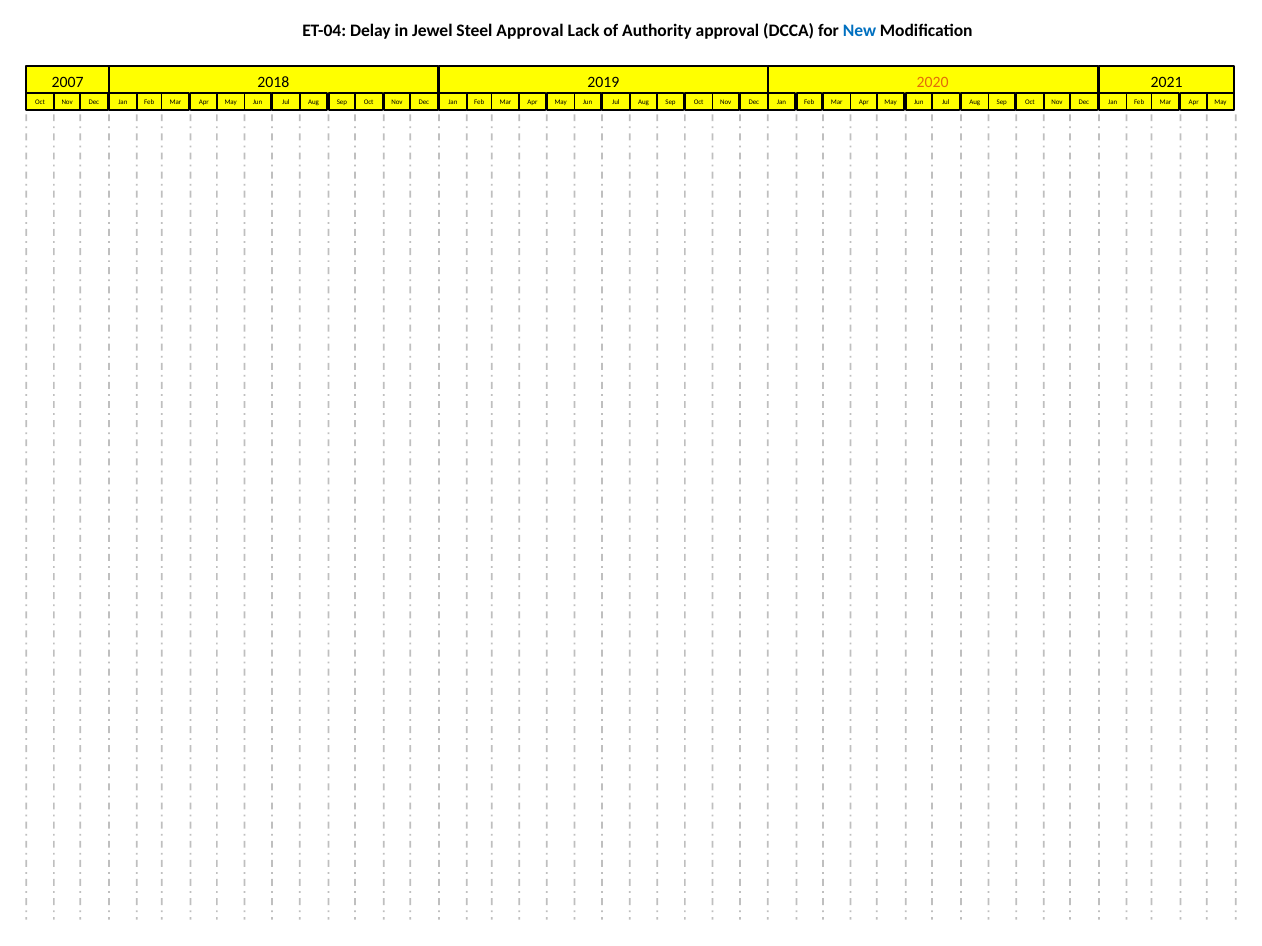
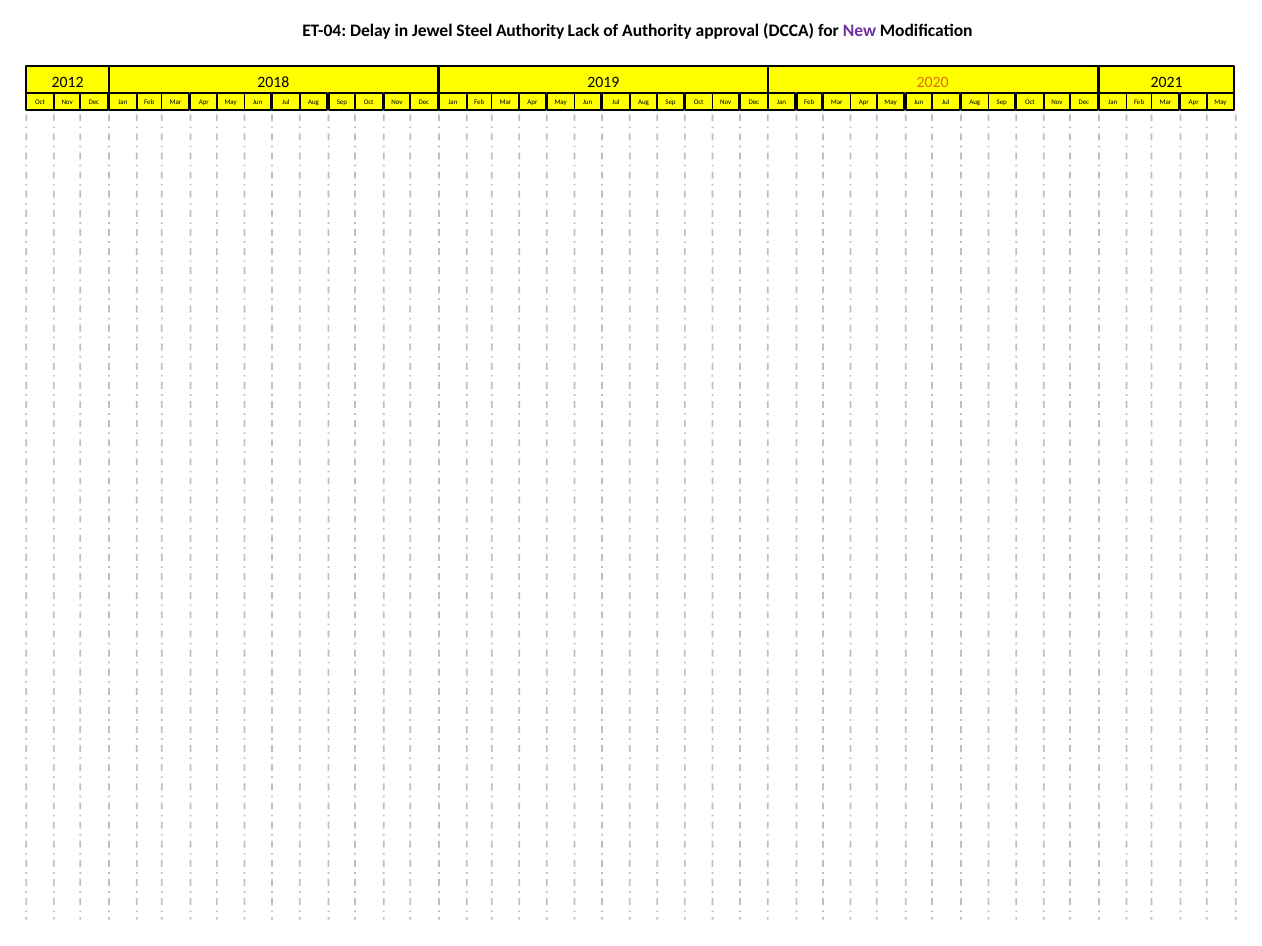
Steel Approval: Approval -> Authority
New colour: blue -> purple
2007: 2007 -> 2012
